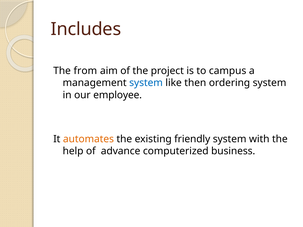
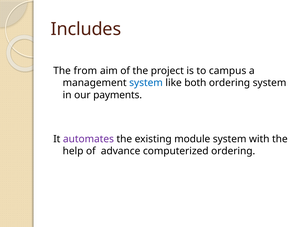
then: then -> both
employee: employee -> payments
automates colour: orange -> purple
friendly: friendly -> module
computerized business: business -> ordering
